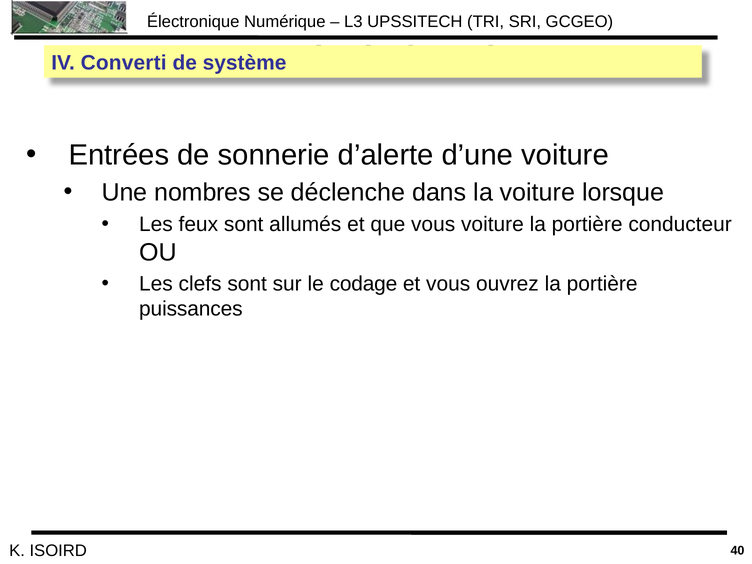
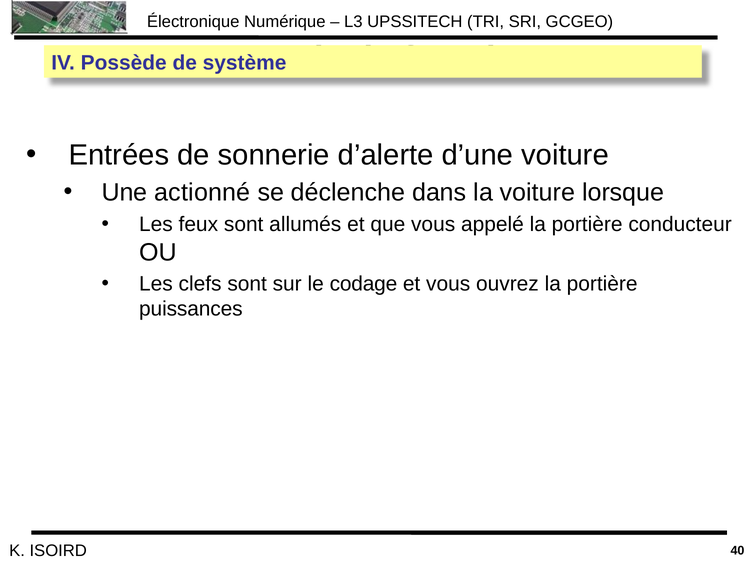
Converti: Converti -> Possède
nombres: nombres -> actionné
vous voiture: voiture -> appelé
